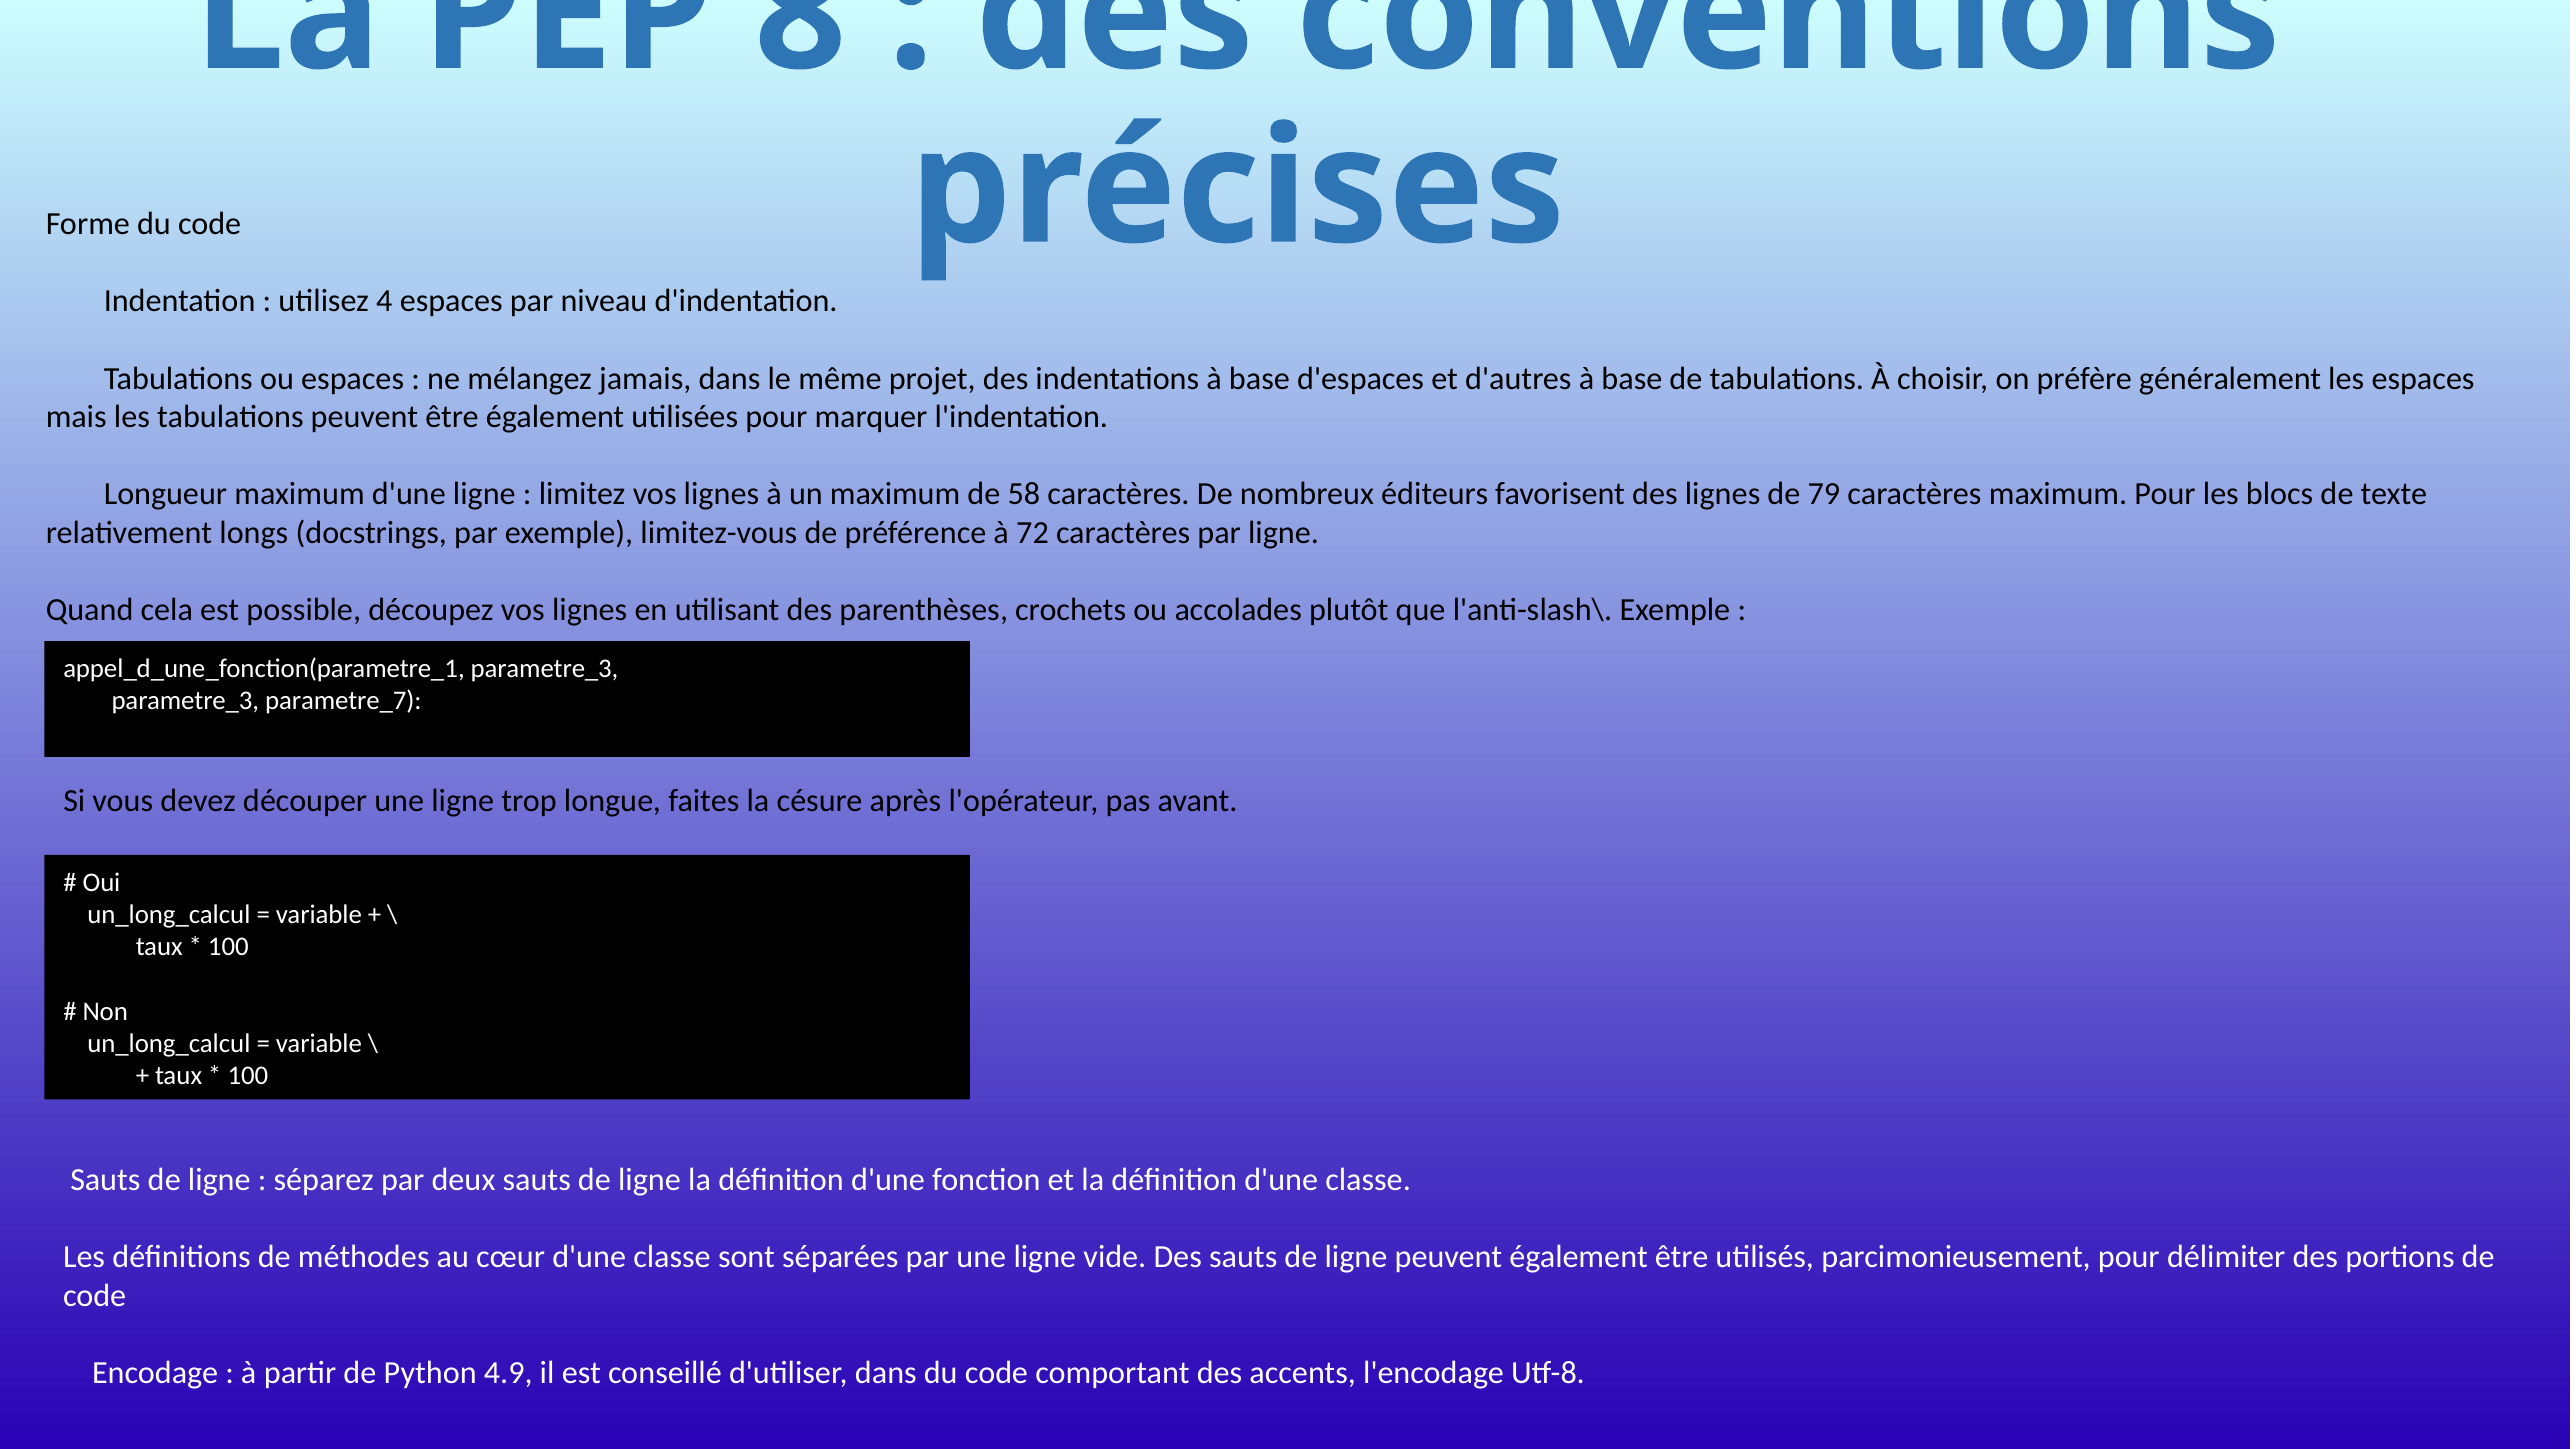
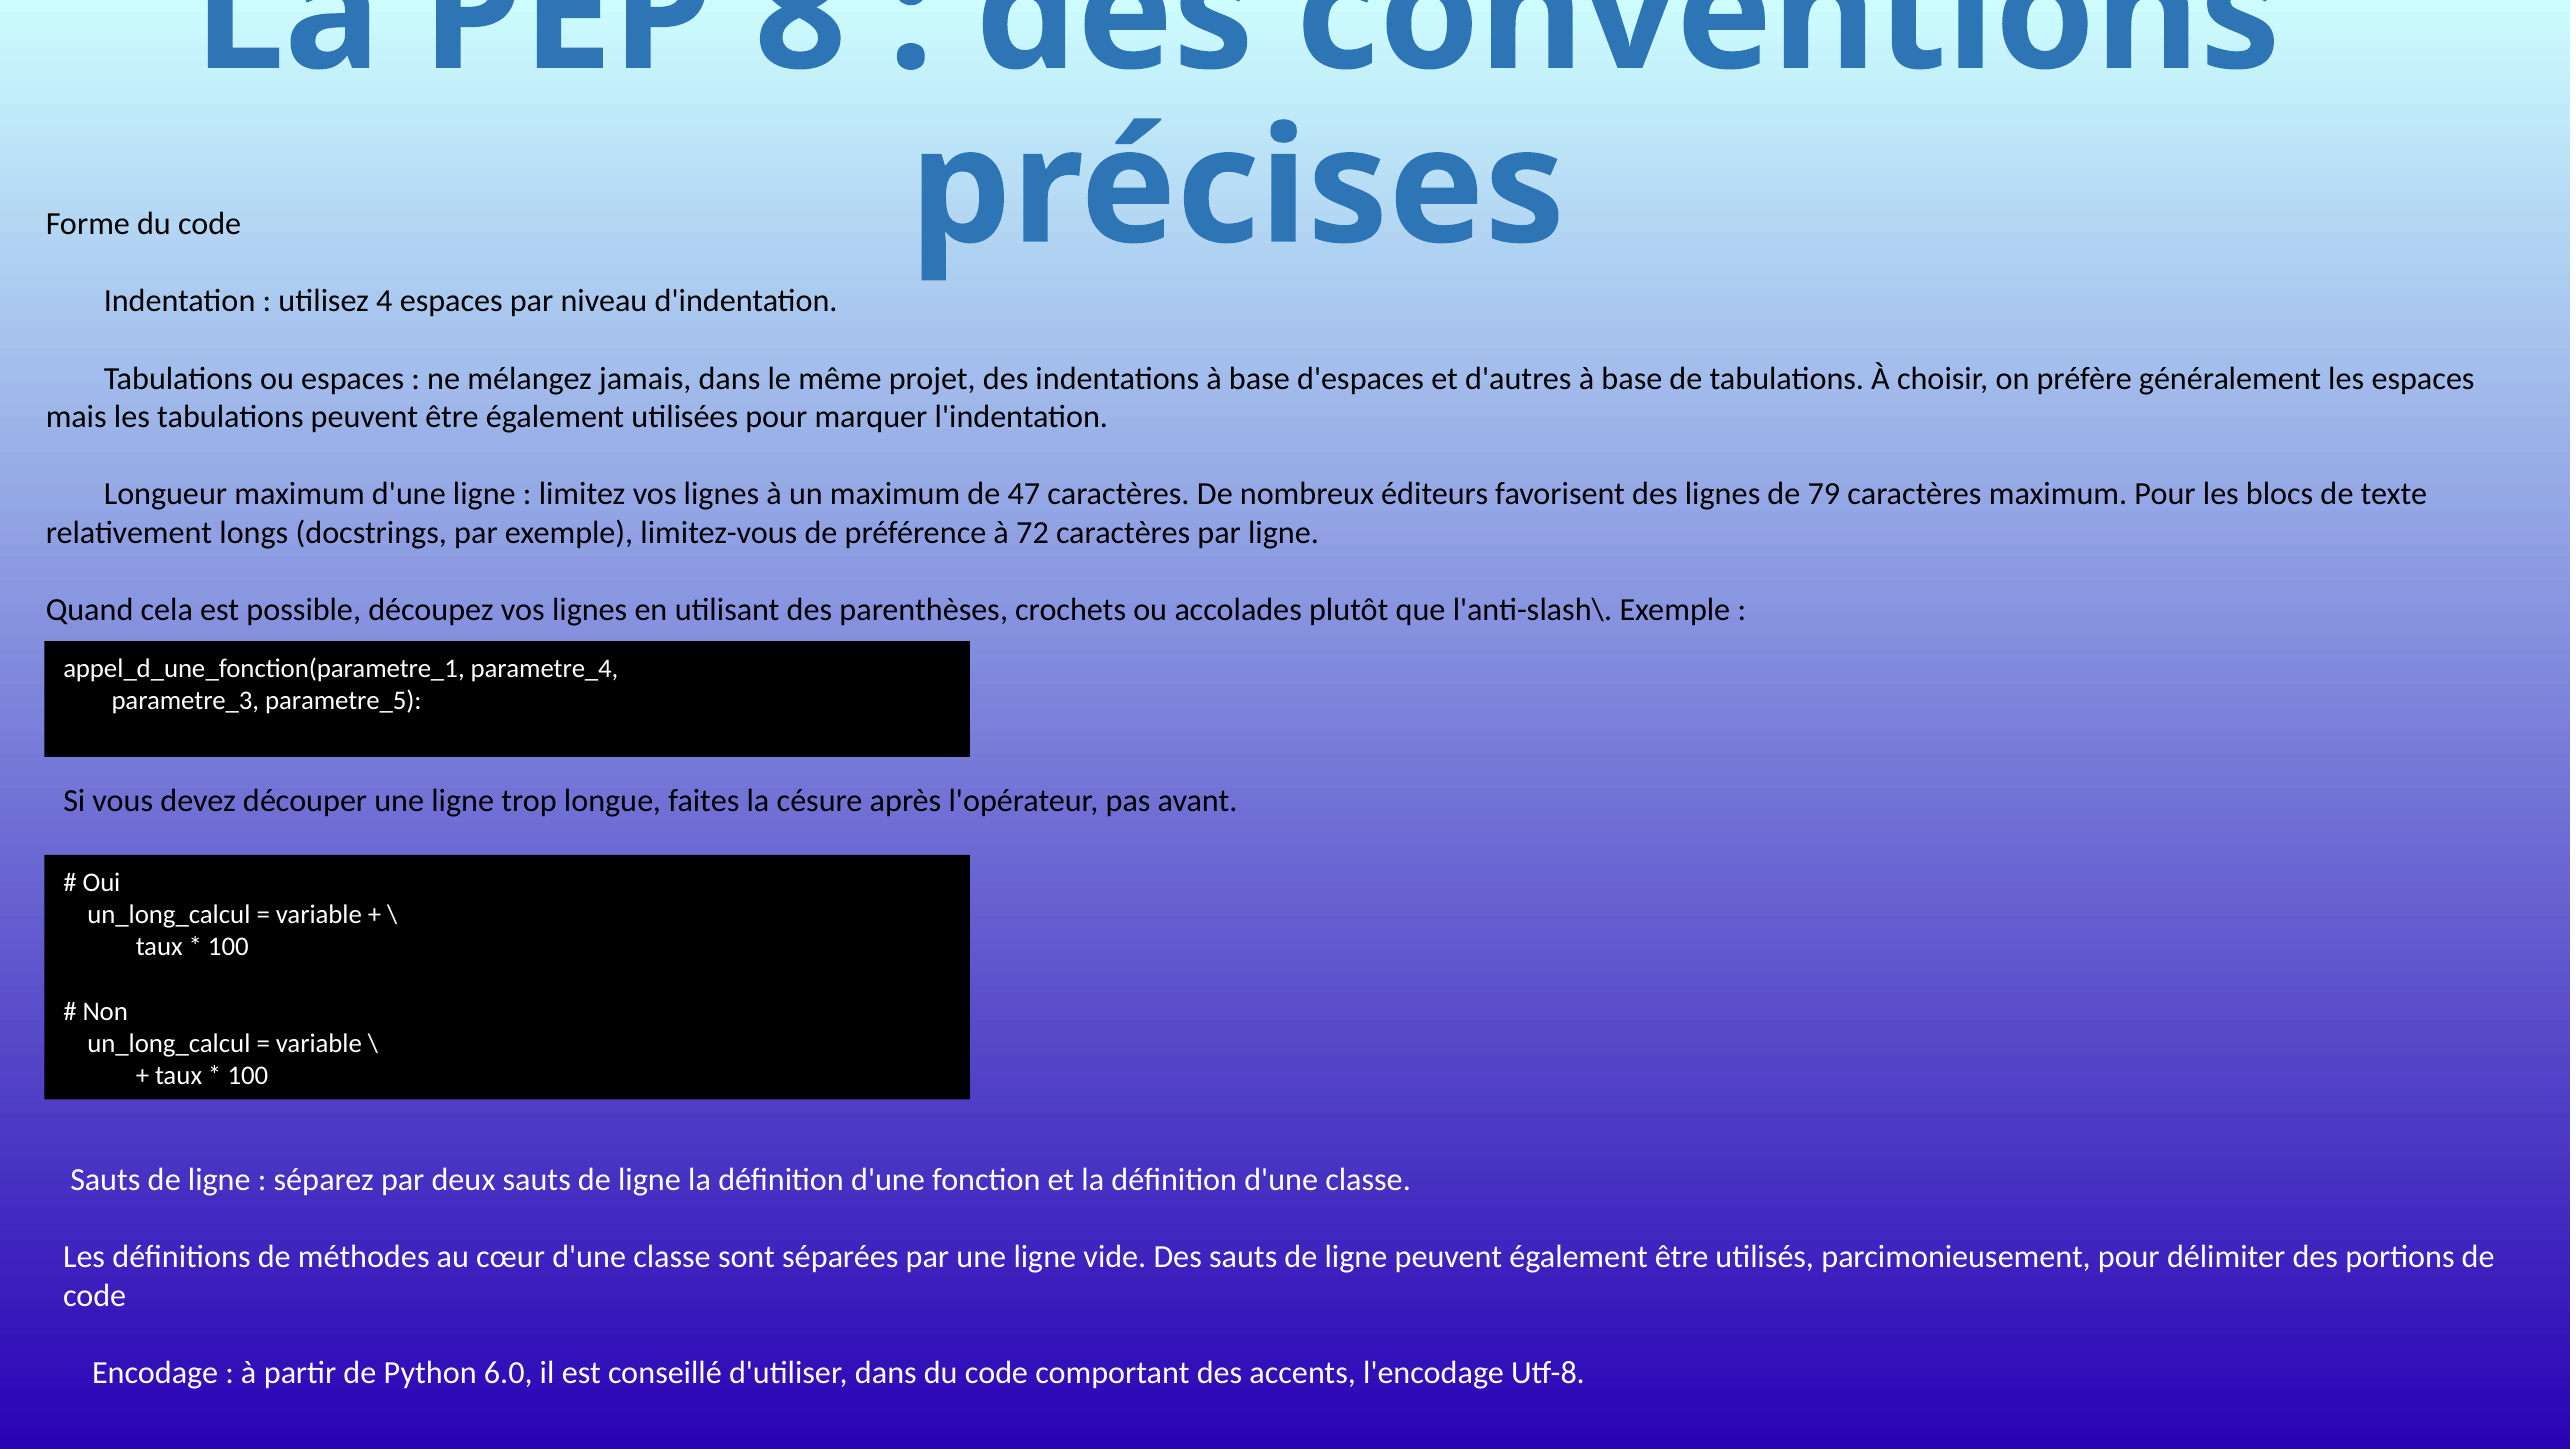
58: 58 -> 47
appel_d_une_fonction(parametre_1 parametre_3: parametre_3 -> parametre_4
parametre_7: parametre_7 -> parametre_5
4.9: 4.9 -> 6.0
